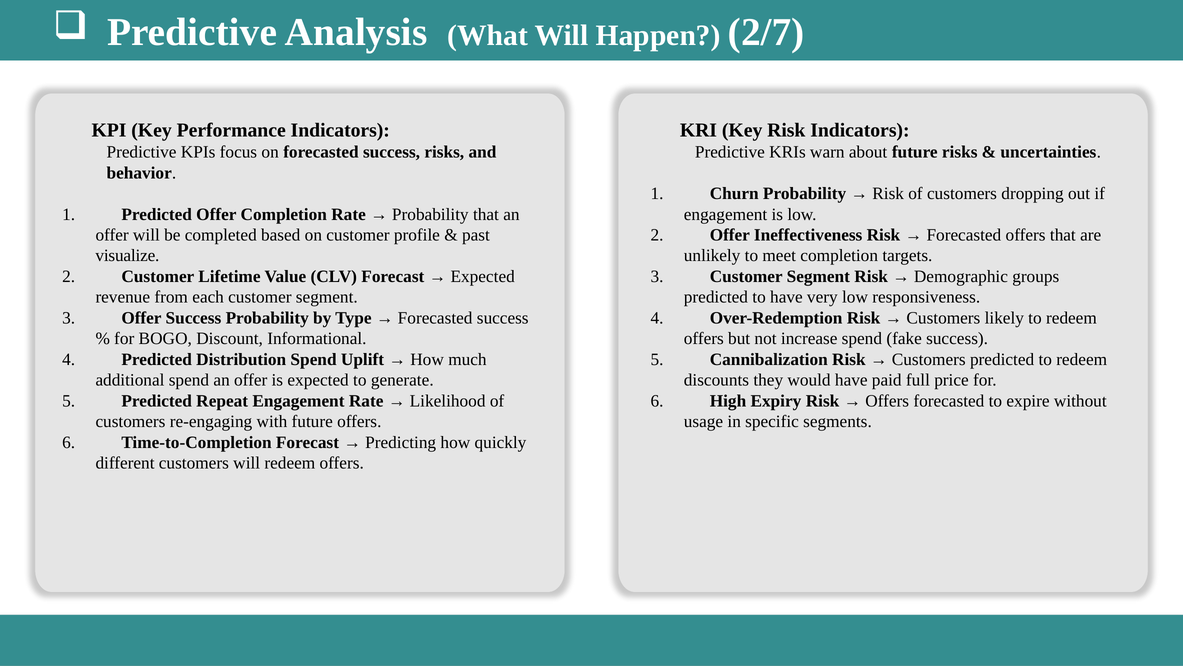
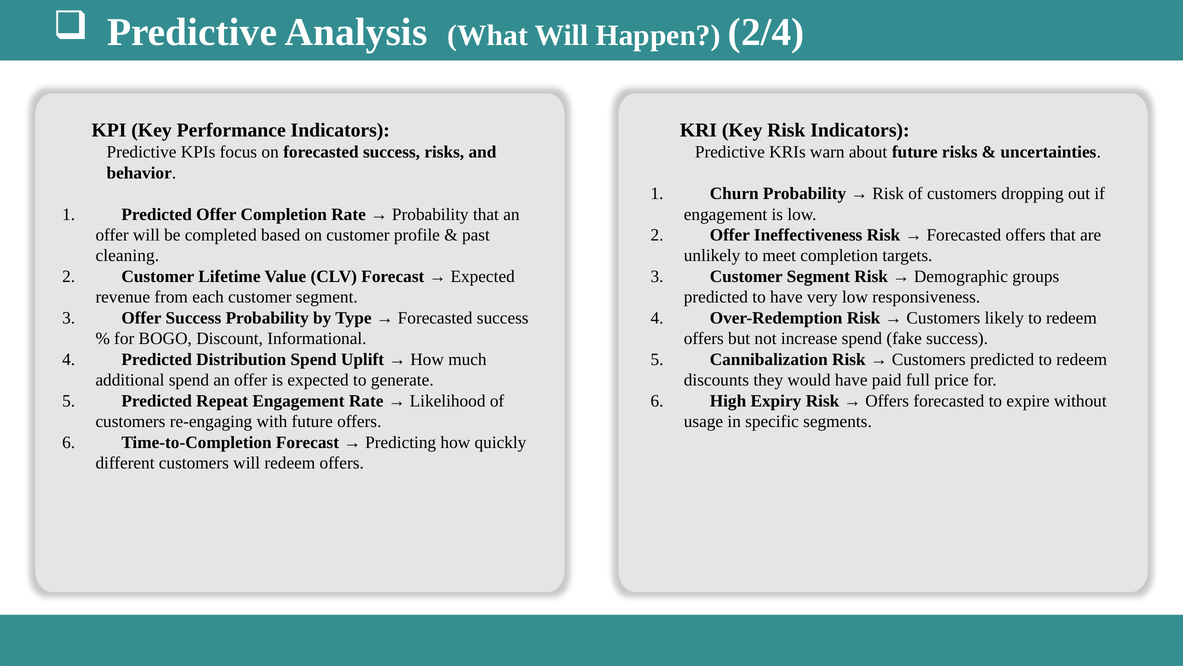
2/7: 2/7 -> 2/4
visualize: visualize -> cleaning
